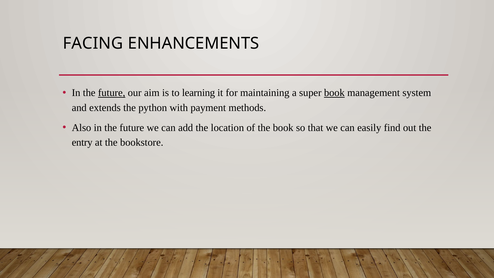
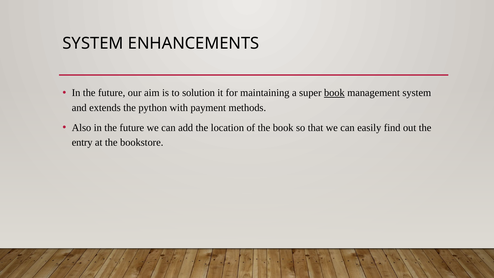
FACING at (93, 43): FACING -> SYSTEM
future at (112, 93) underline: present -> none
learning: learning -> solution
